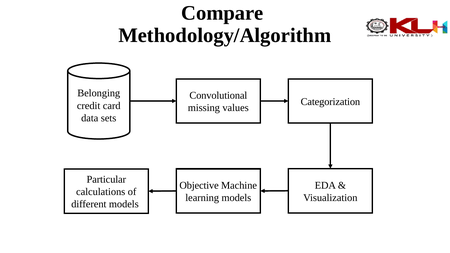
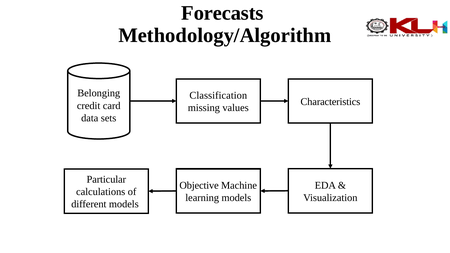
Compare: Compare -> Forecasts
Convolutional: Convolutional -> Classification
Categorization: Categorization -> Characteristics
